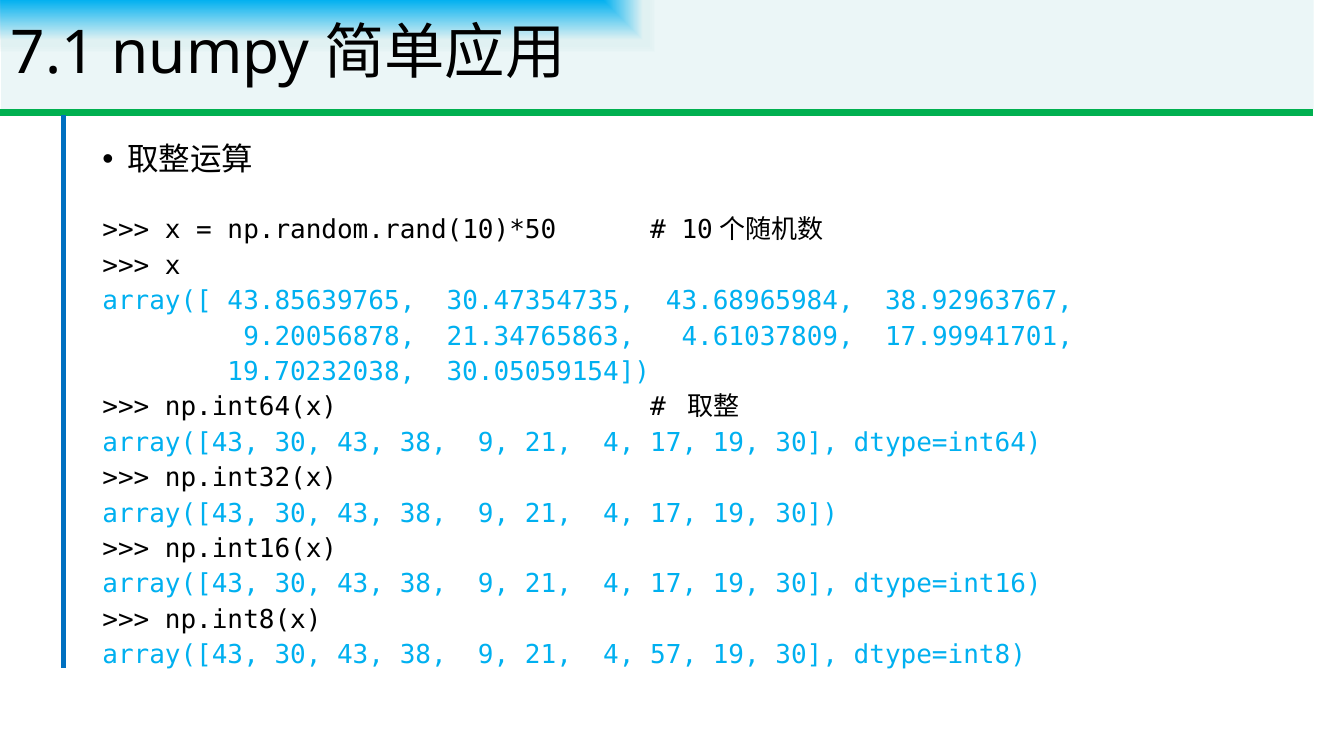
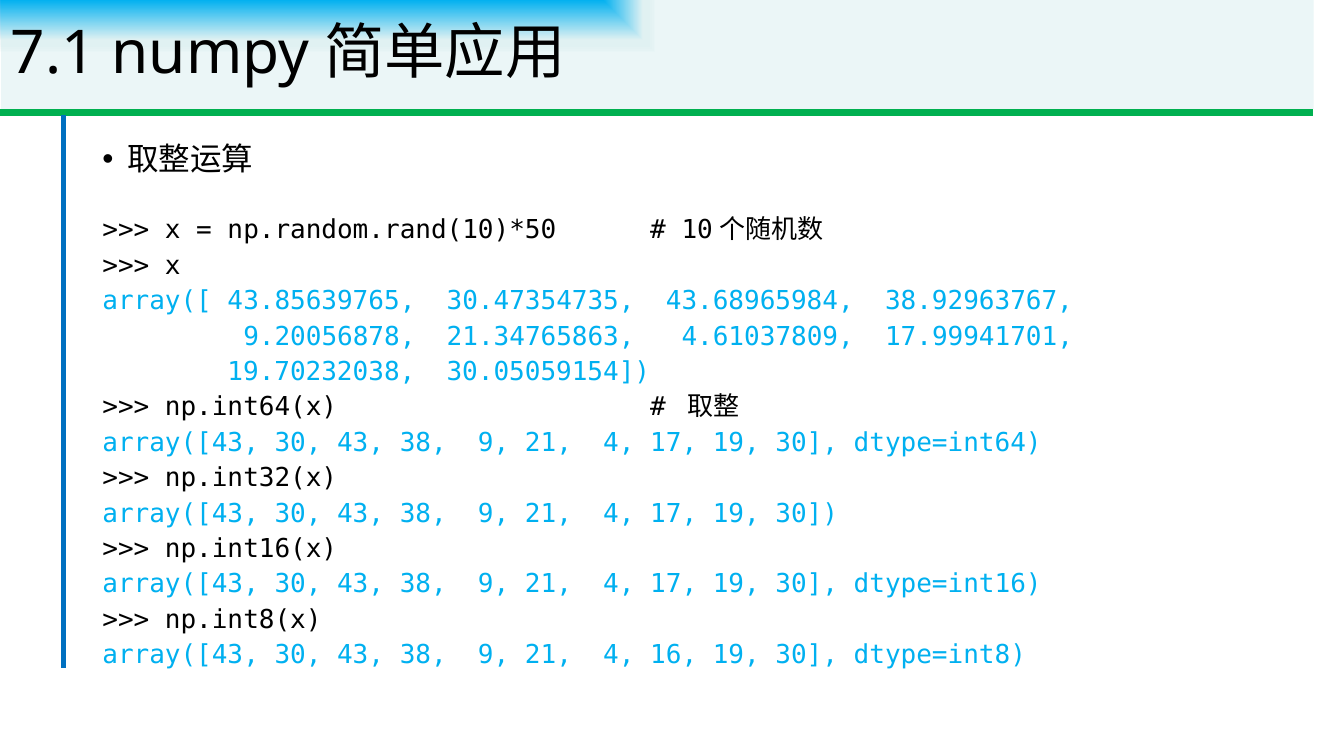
57: 57 -> 16
